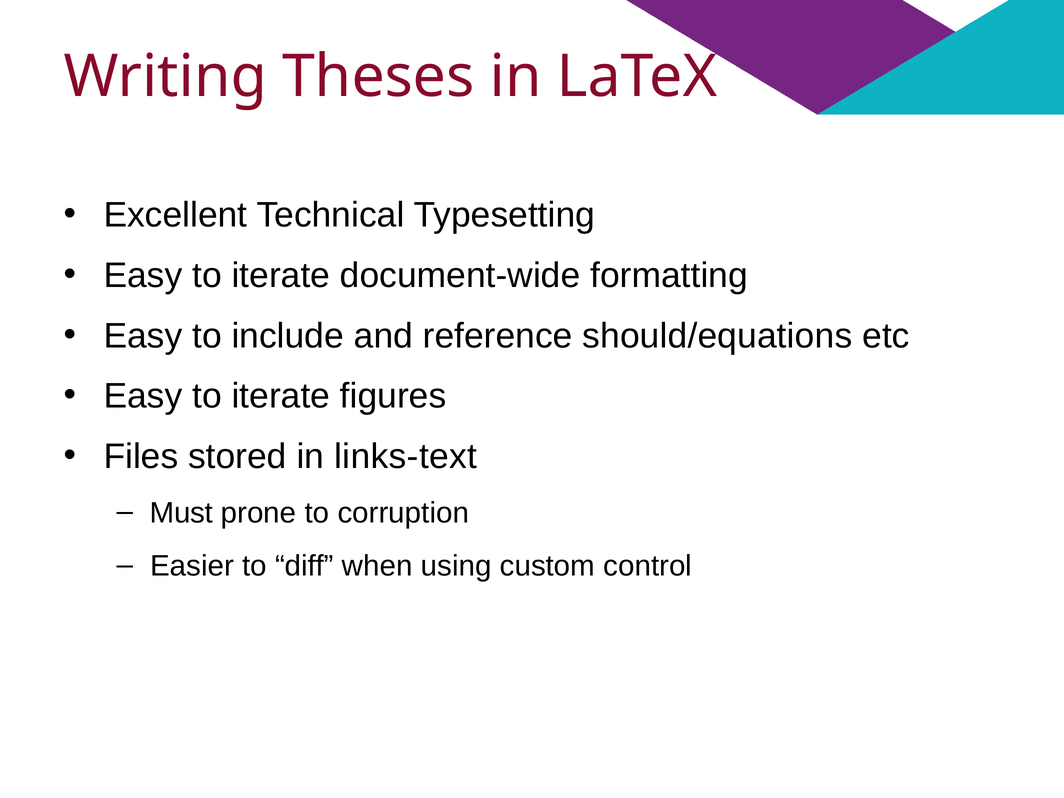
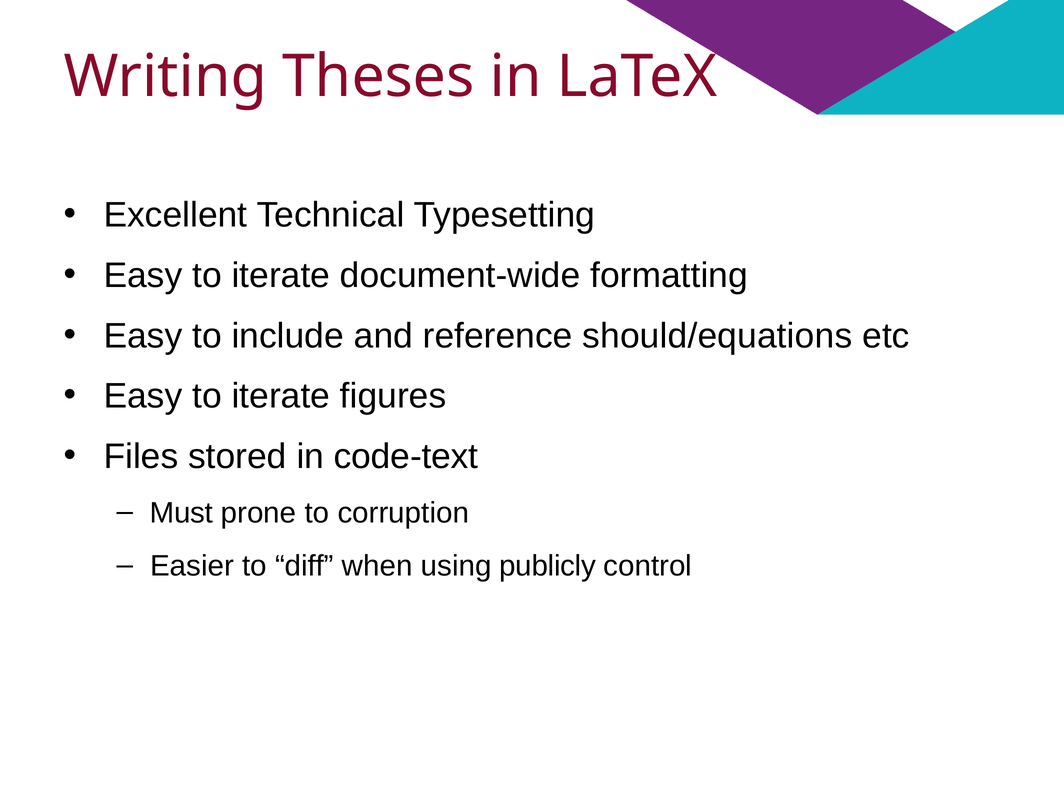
links-text: links-text -> code-text
custom: custom -> publicly
